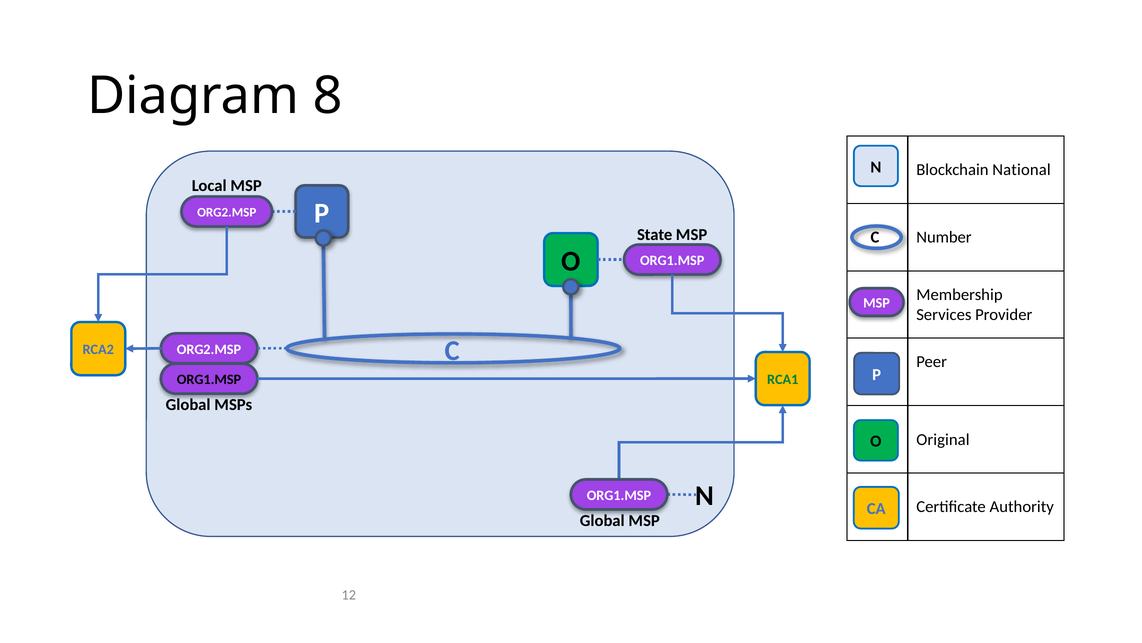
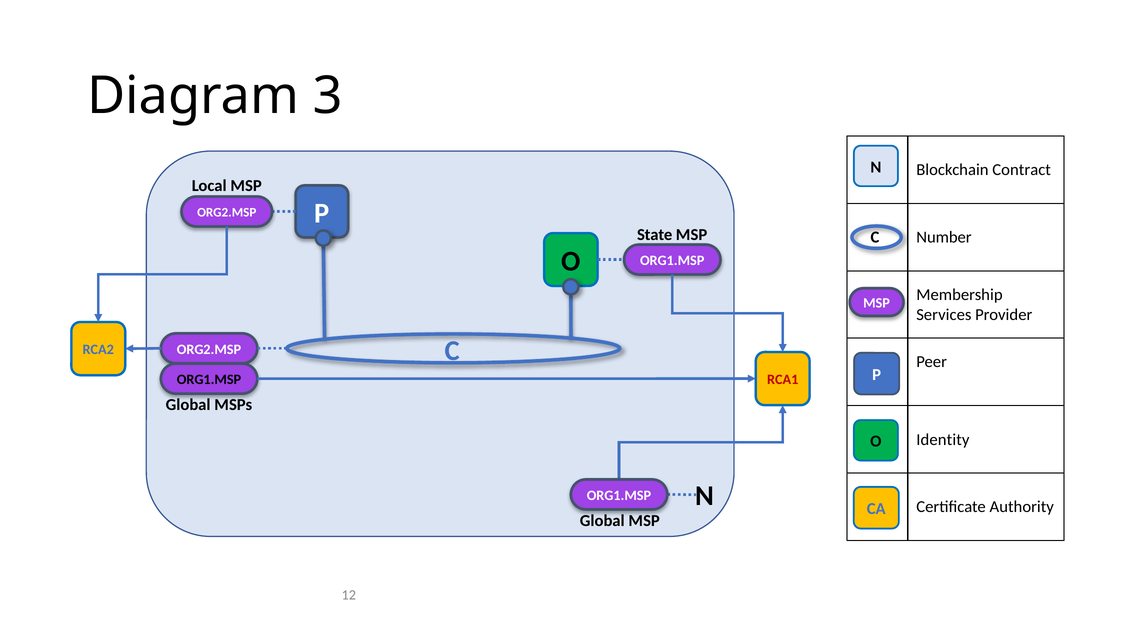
8: 8 -> 3
National: National -> Contract
RCA1 colour: green -> red
Original: Original -> Identity
